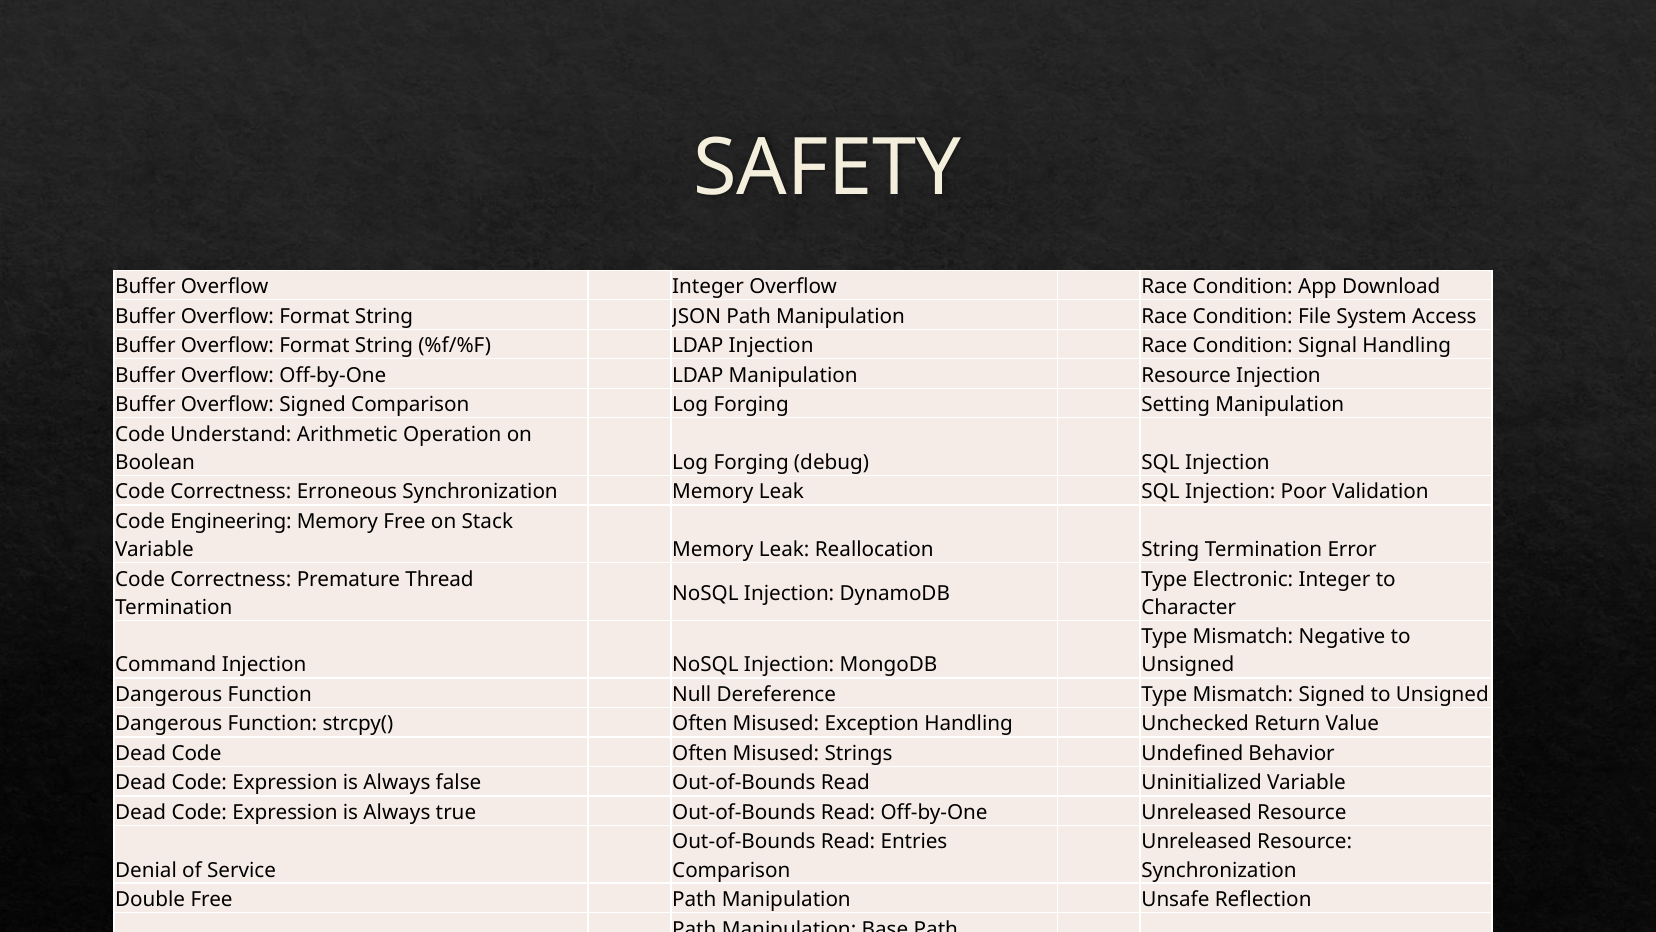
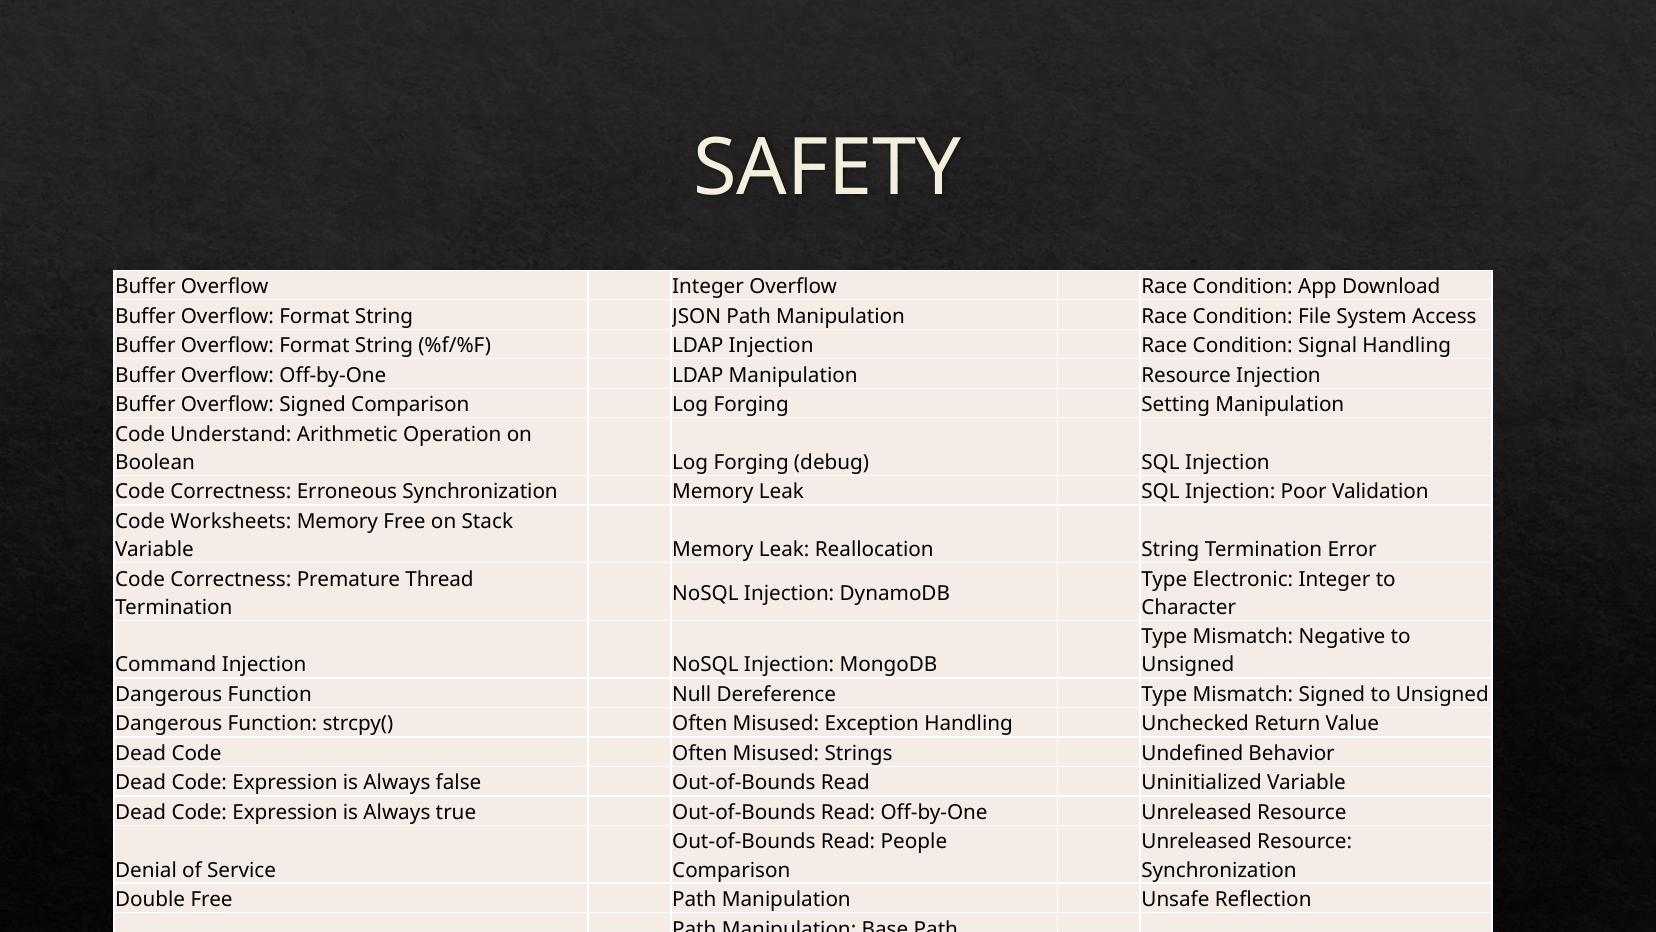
Engineering: Engineering -> Worksheets
Entries: Entries -> People
